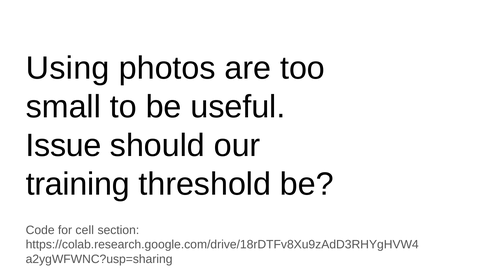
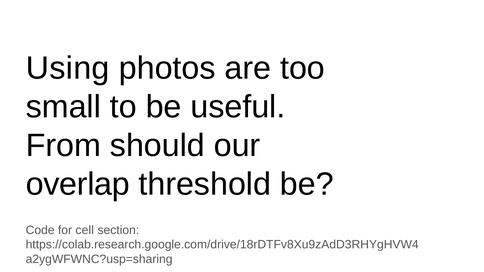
Issue: Issue -> From
training: training -> overlap
